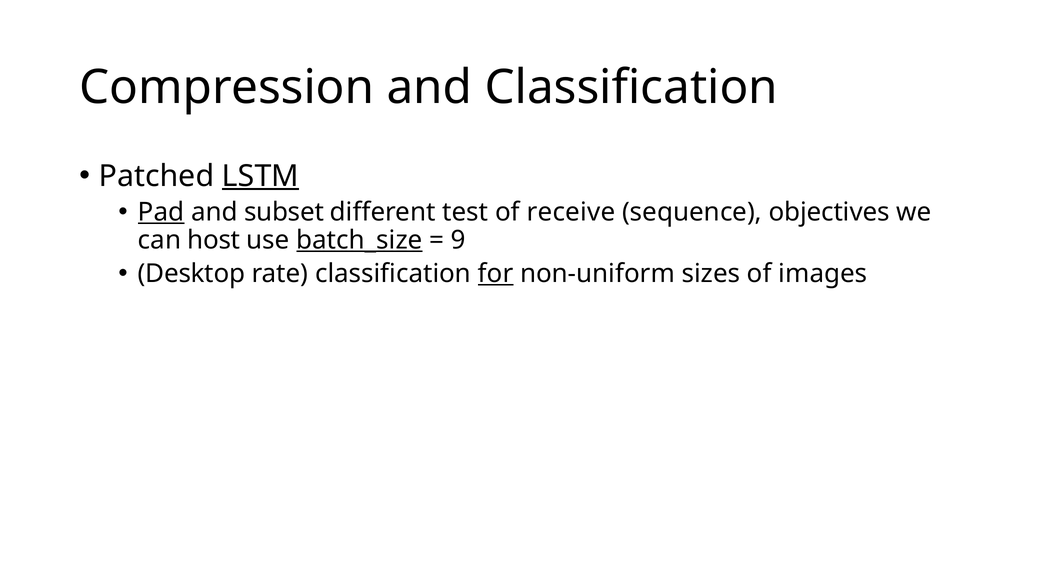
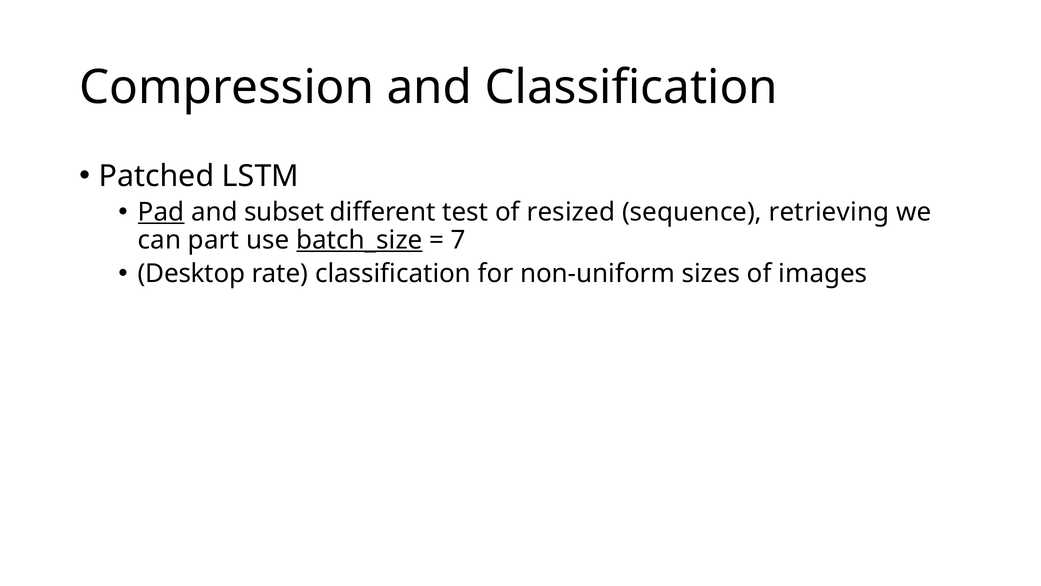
LSTM underline: present -> none
receive: receive -> resized
objectives: objectives -> retrieving
host: host -> part
9: 9 -> 7
for underline: present -> none
